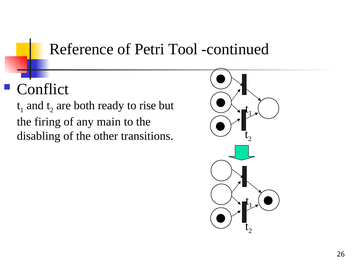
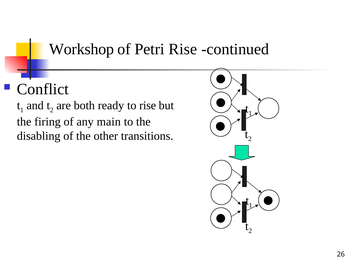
Reference: Reference -> Workshop
Petri Tool: Tool -> Rise
